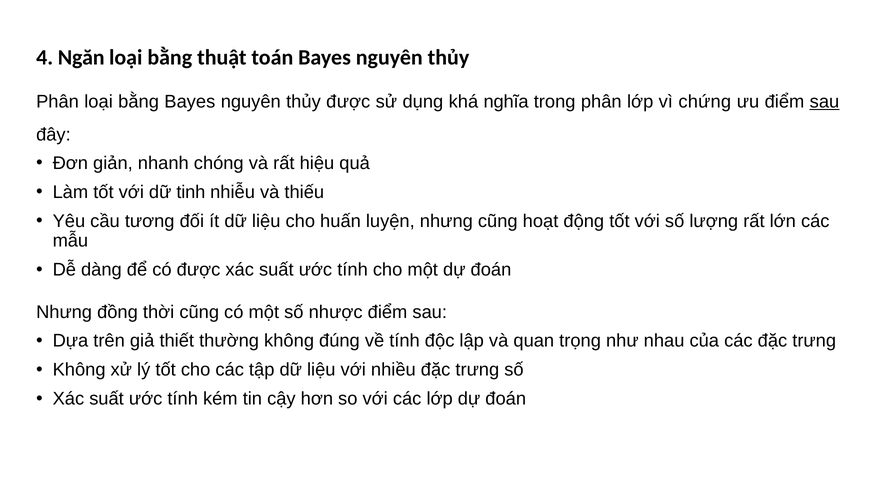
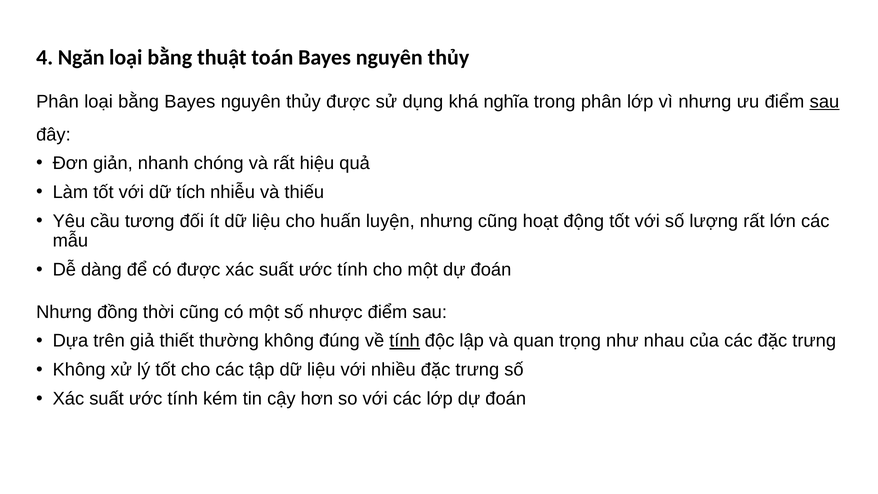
vì chứng: chứng -> nhưng
tinh: tinh -> tích
tính at (405, 341) underline: none -> present
